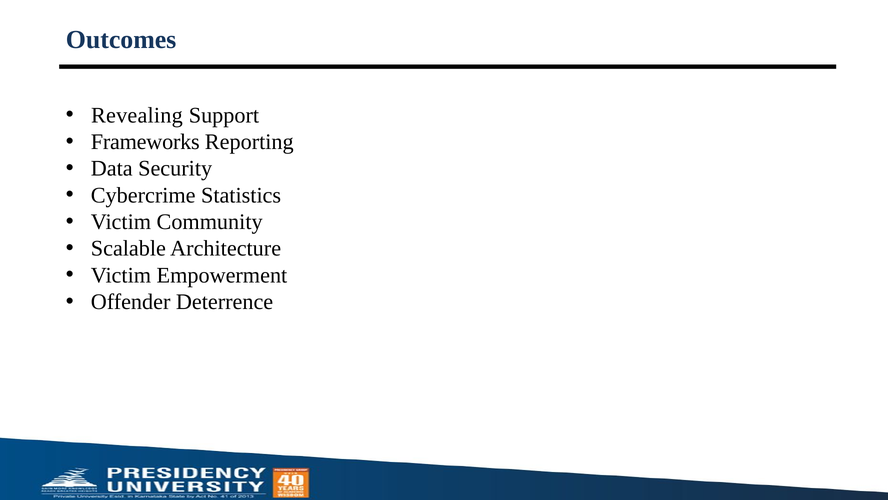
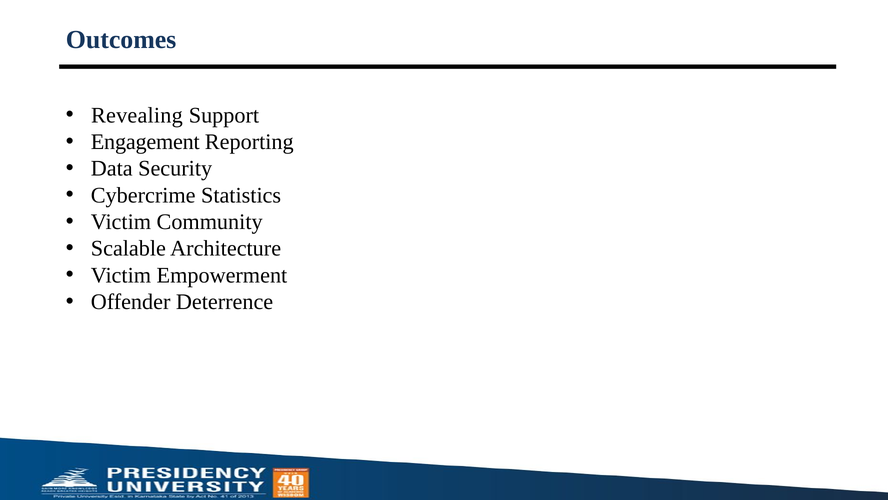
Frameworks: Frameworks -> Engagement
